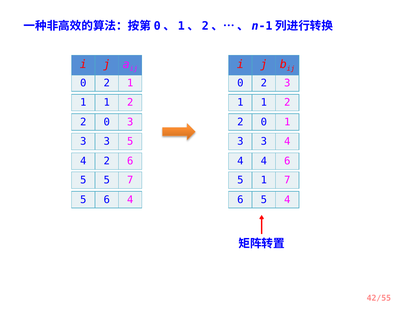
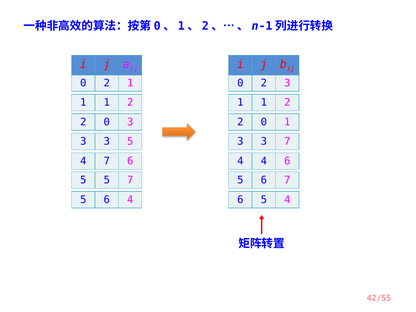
3 4: 4 -> 7
4 2: 2 -> 7
1 at (264, 180): 1 -> 6
